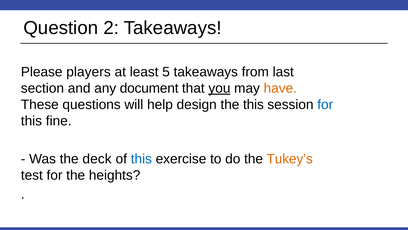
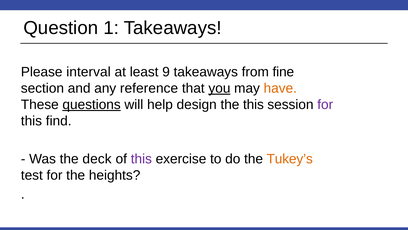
2: 2 -> 1
players: players -> interval
5: 5 -> 9
last: last -> fine
document: document -> reference
questions underline: none -> present
for at (325, 104) colour: blue -> purple
fine: fine -> find
this at (141, 159) colour: blue -> purple
